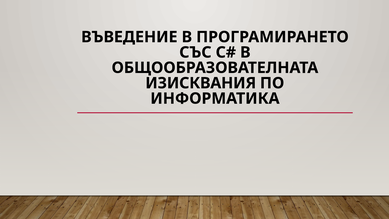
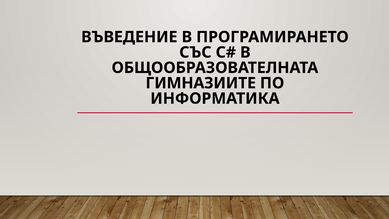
ИЗИСКВАНИЯ: ИЗИСКВАНИЯ -> ГИМНАЗИИТЕ
